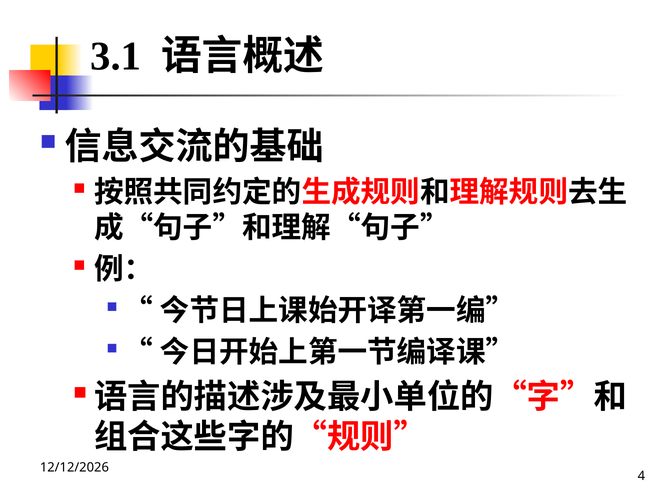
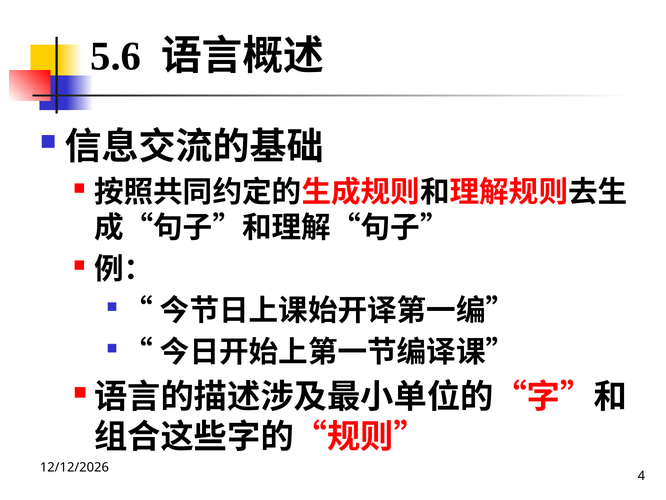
3.1: 3.1 -> 5.6
